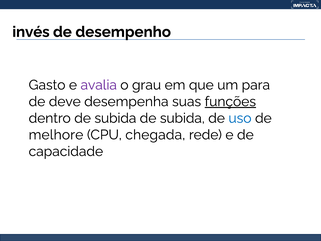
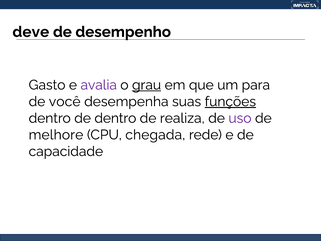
invés: invés -> deve
grau underline: none -> present
deve: deve -> você
dentro de subida: subida -> dentro
subida at (182, 118): subida -> realiza
uso colour: blue -> purple
